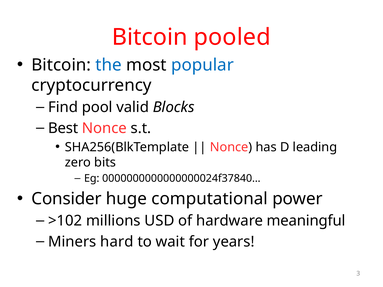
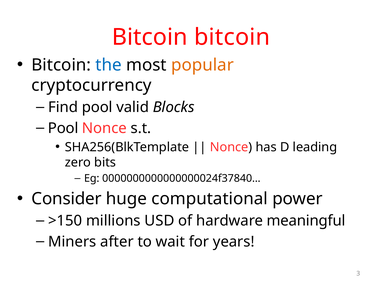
Bitcoin pooled: pooled -> bitcoin
popular colour: blue -> orange
Best at (63, 128): Best -> Pool
>102: >102 -> >150
hard: hard -> after
